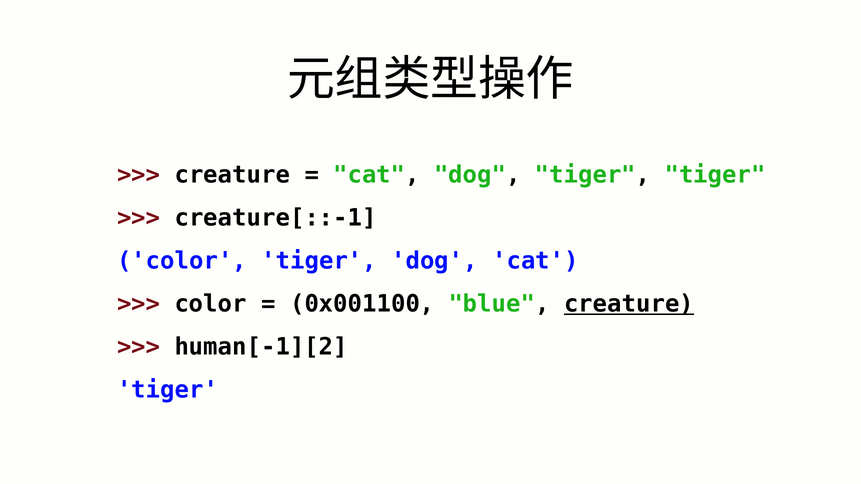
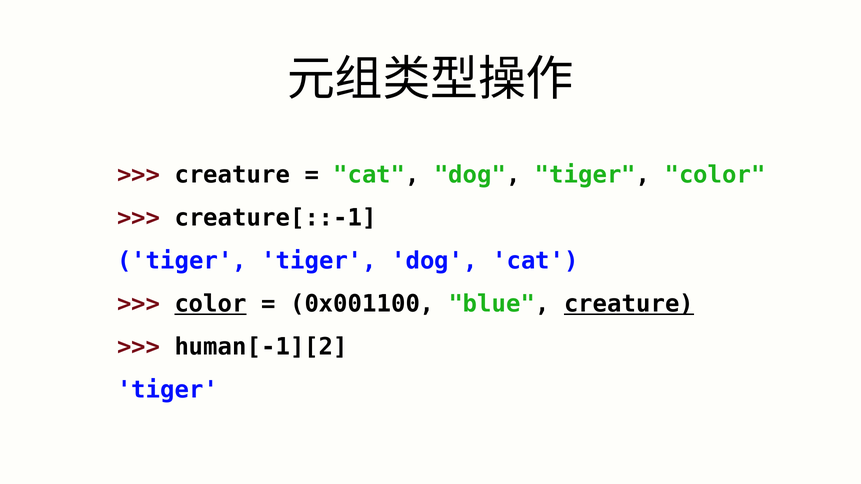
tiger tiger: tiger -> color
color at (182, 261): color -> tiger
color at (211, 304) underline: none -> present
